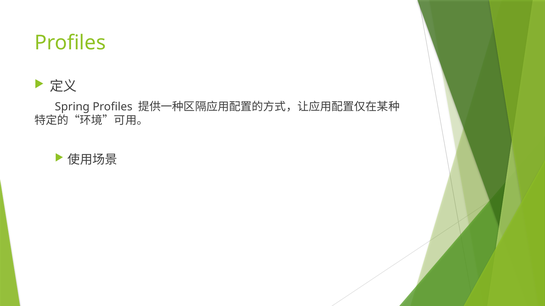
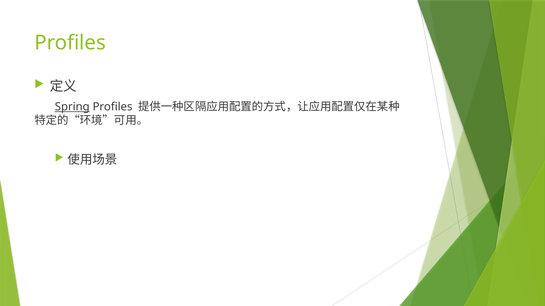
Spring underline: none -> present
